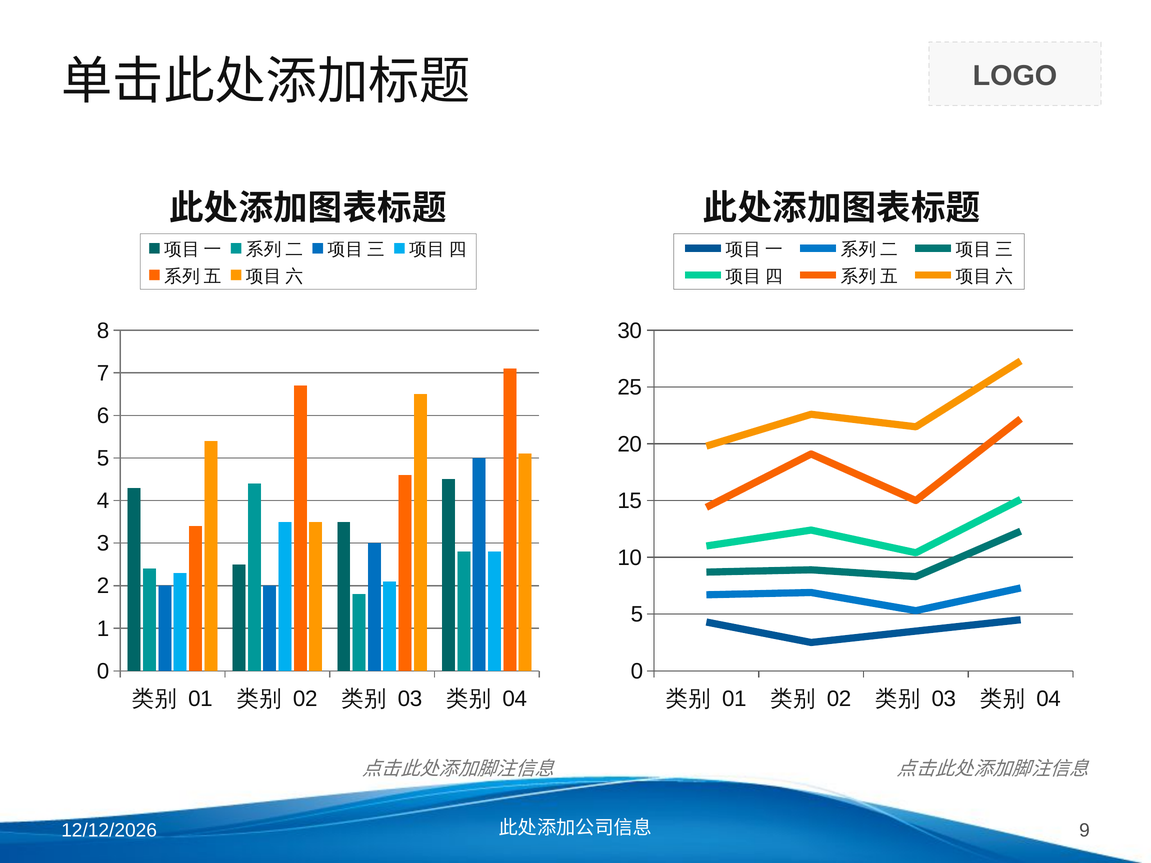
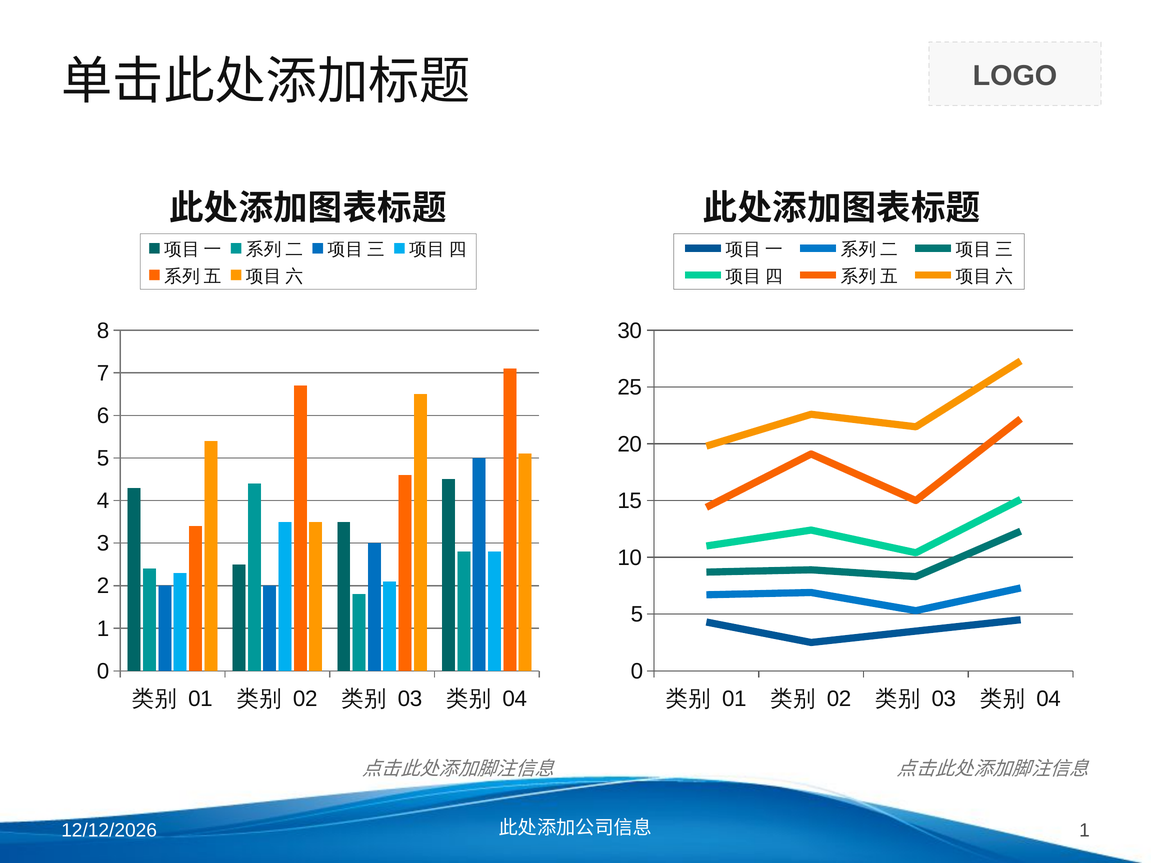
9 at (1085, 831): 9 -> 1
